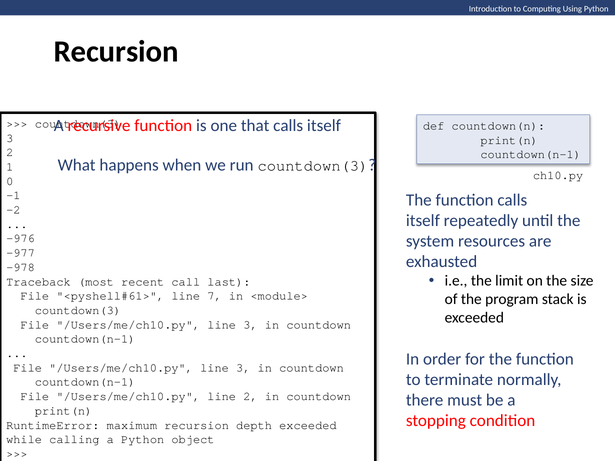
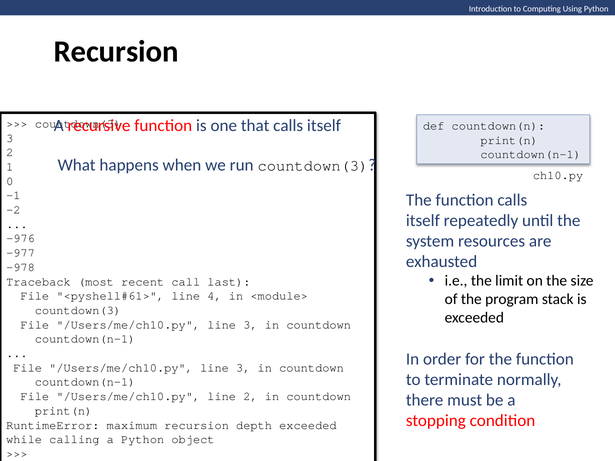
7: 7 -> 4
